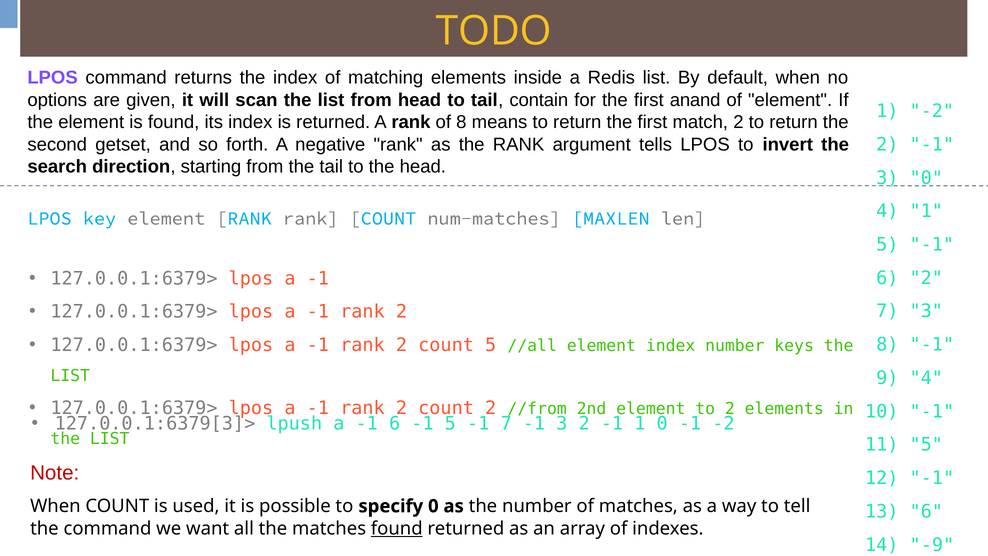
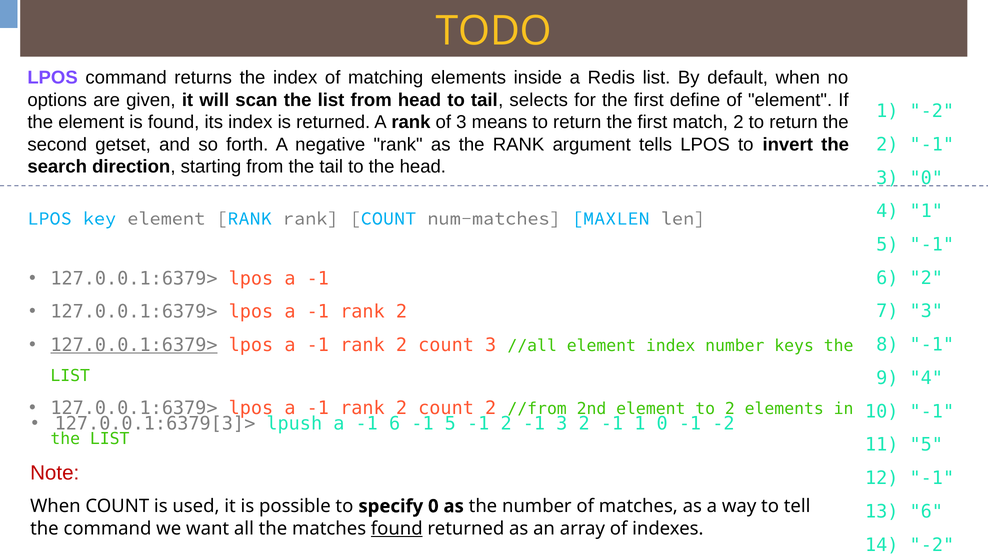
contain: contain -> selects
anand: anand -> define
of 8: 8 -> 3
127.0.0.1:6379> at (134, 345) underline: none -> present
count 5: 5 -> 3
-1 7: 7 -> 2
14 -9: -9 -> -2
